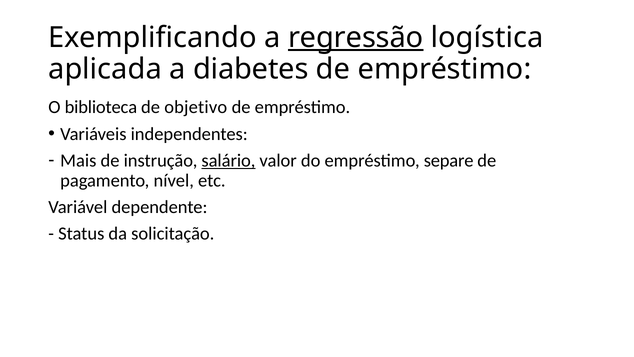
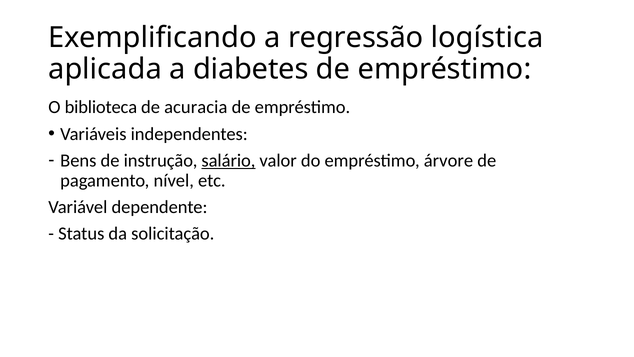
regressão underline: present -> none
objetivo: objetivo -> acuracia
Mais: Mais -> Bens
separe: separe -> árvore
